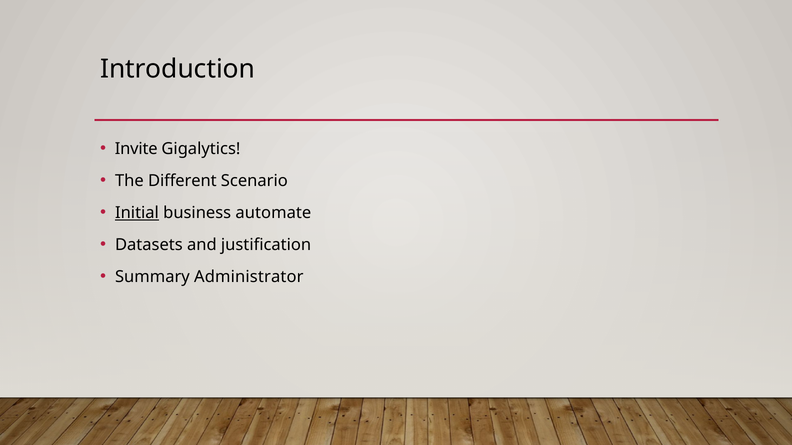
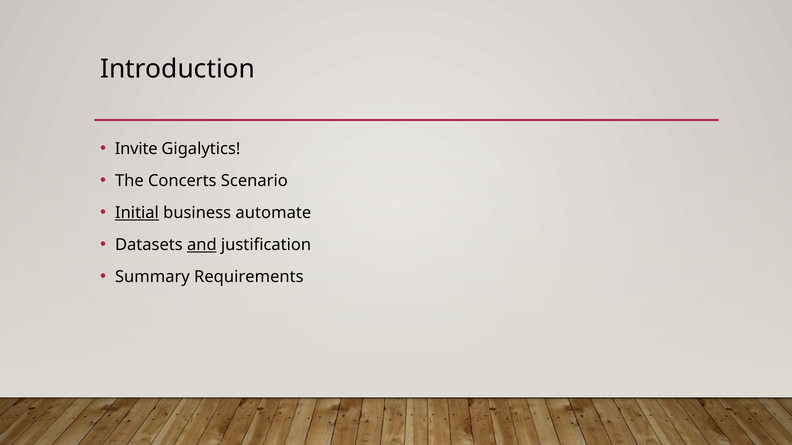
Different: Different -> Concerts
and underline: none -> present
Administrator: Administrator -> Requirements
